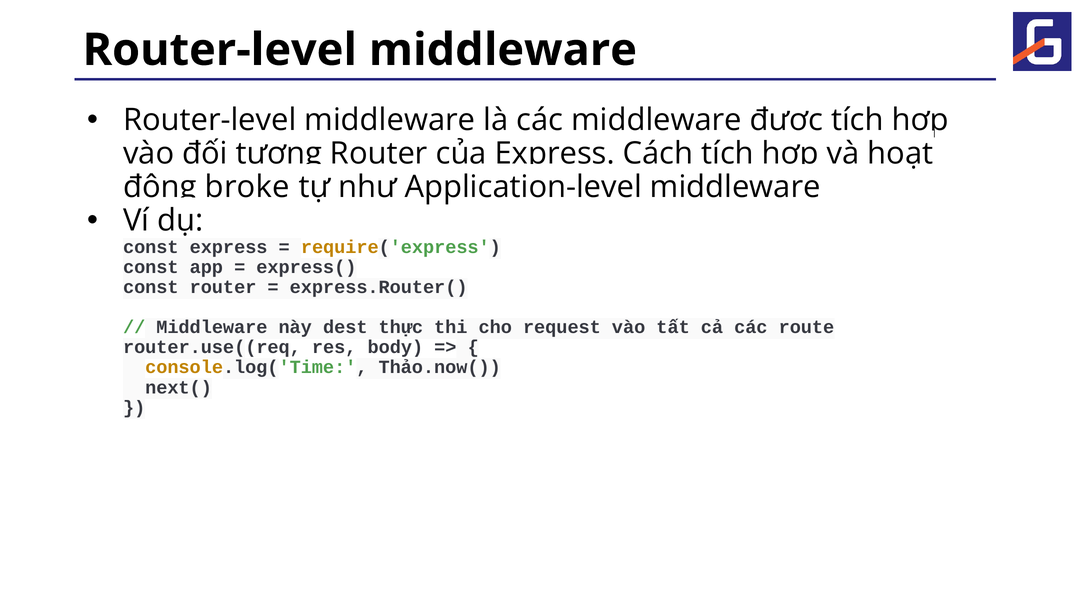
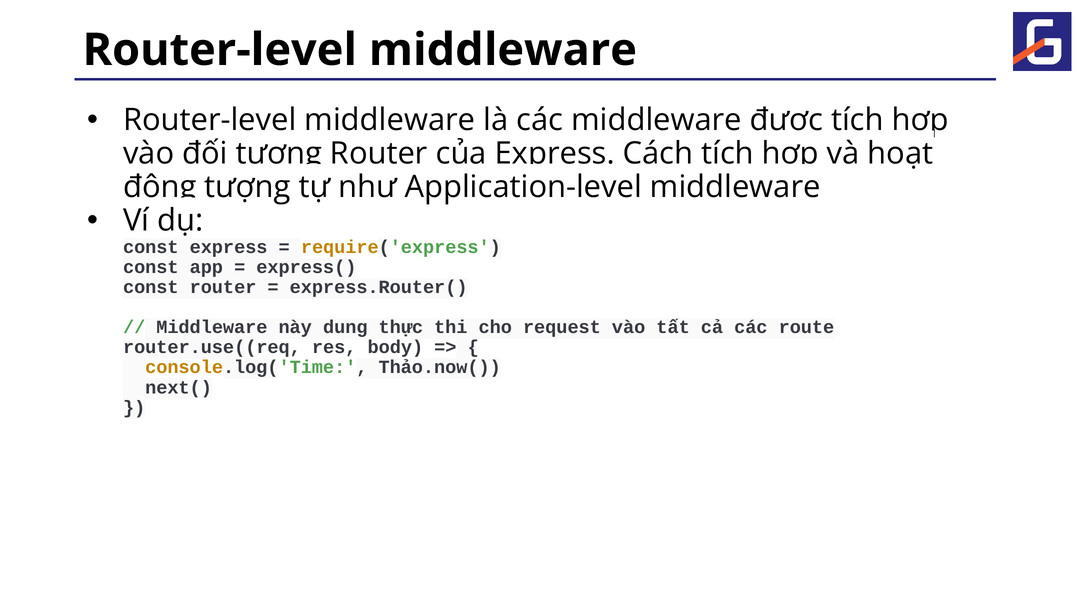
broke at (247, 187): broke -> tượng
dest: dest -> dung
